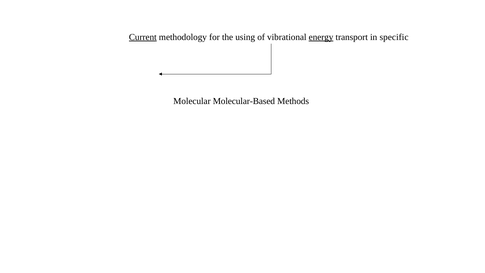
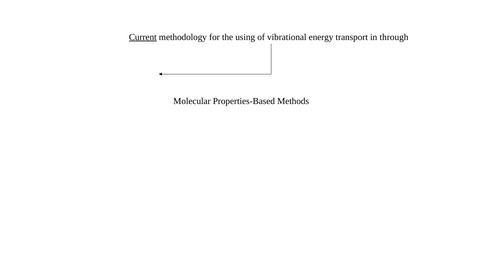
energy underline: present -> none
specific: specific -> through
Molecular-Based: Molecular-Based -> Properties-Based
